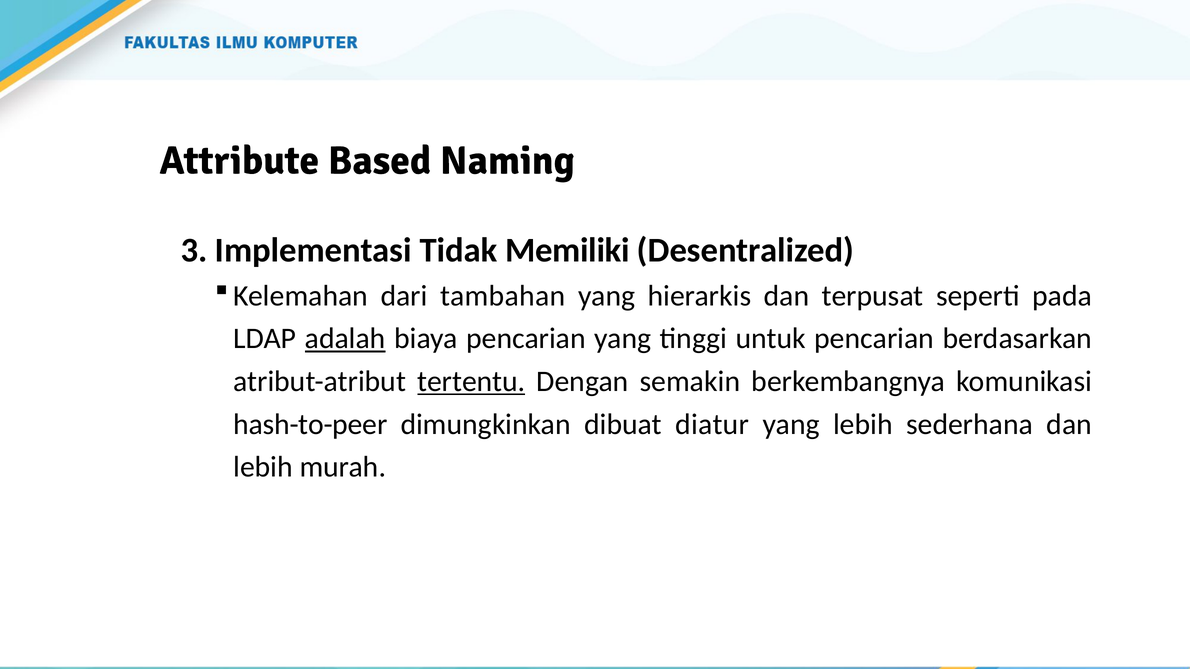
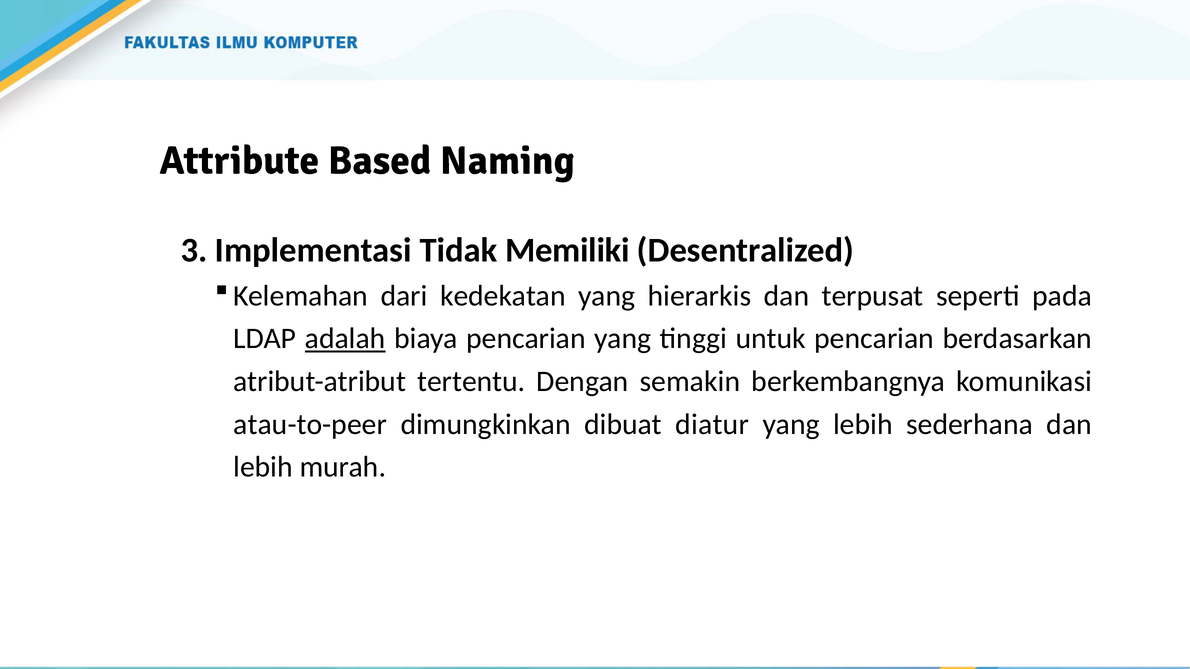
tambahan: tambahan -> kedekatan
tertentu underline: present -> none
hash-to-peer: hash-to-peer -> atau-to-peer
